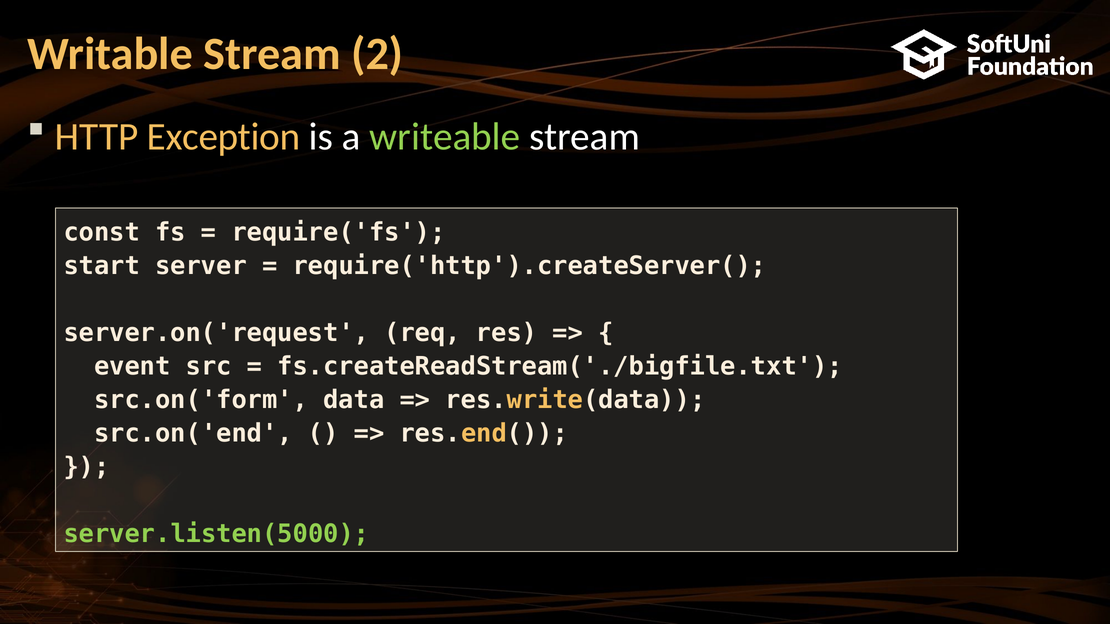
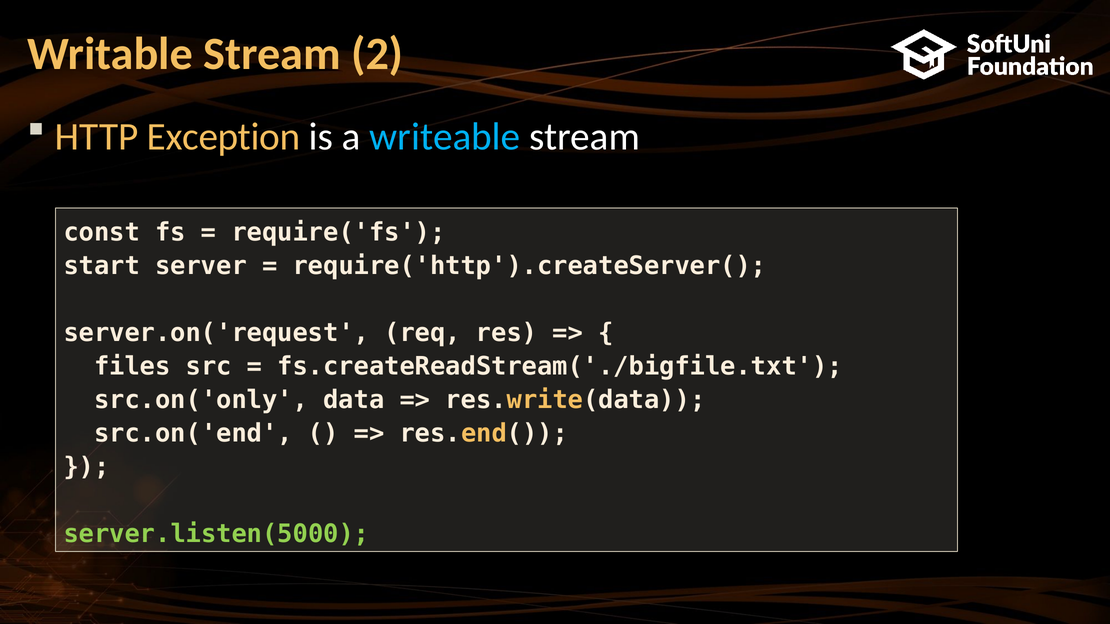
writeable colour: light green -> light blue
event: event -> files
src.on('form: src.on('form -> src.on('only
